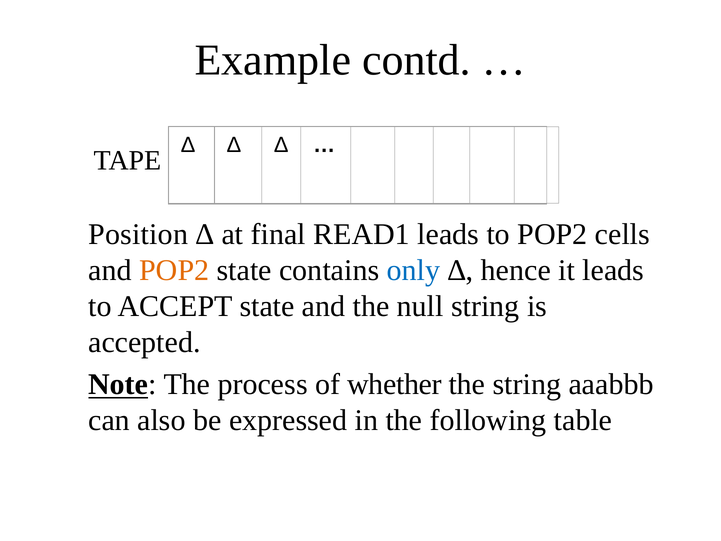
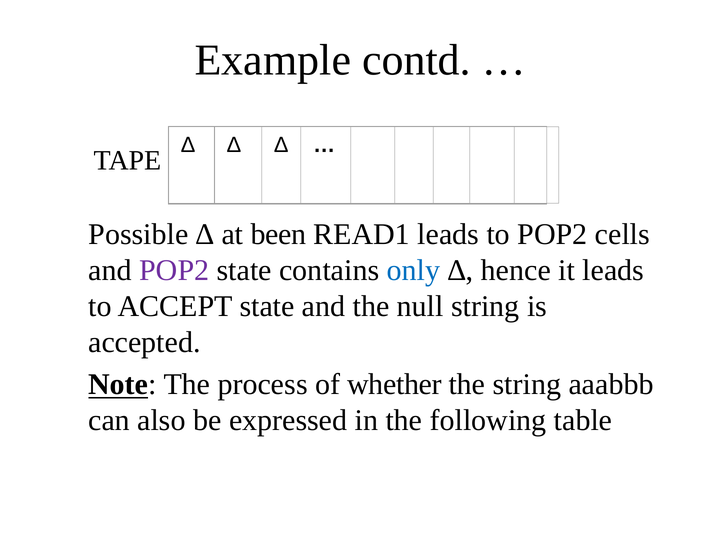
Position: Position -> Possible
final: final -> been
POP2 at (174, 270) colour: orange -> purple
